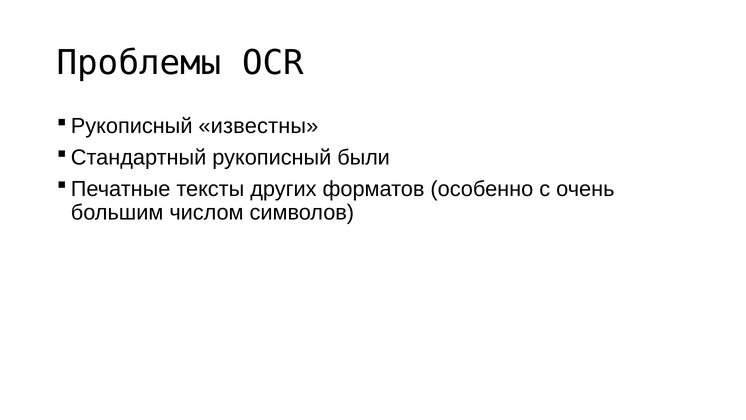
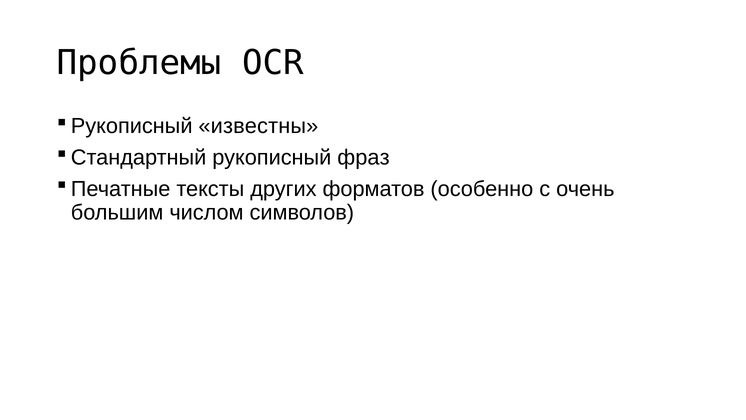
были: были -> фраз
